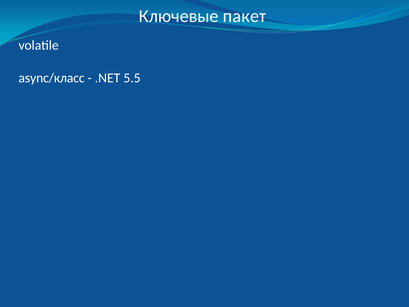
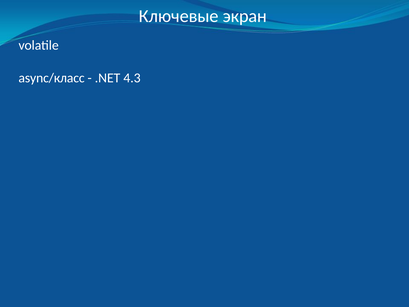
пакет: пакет -> экран
5.5: 5.5 -> 4.3
